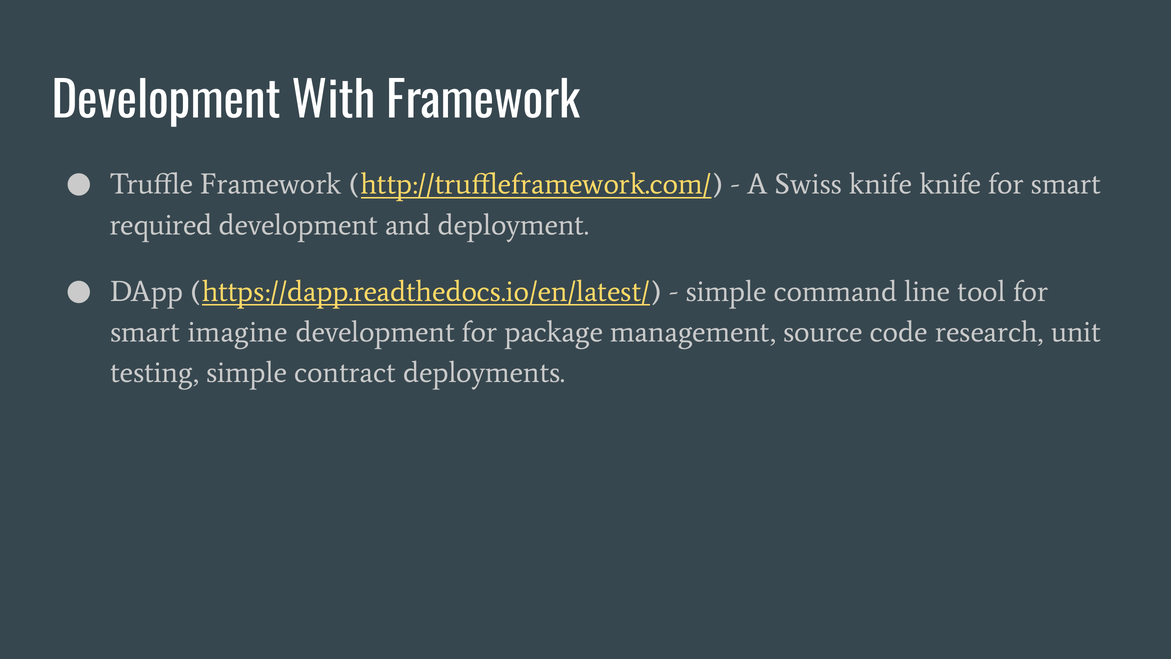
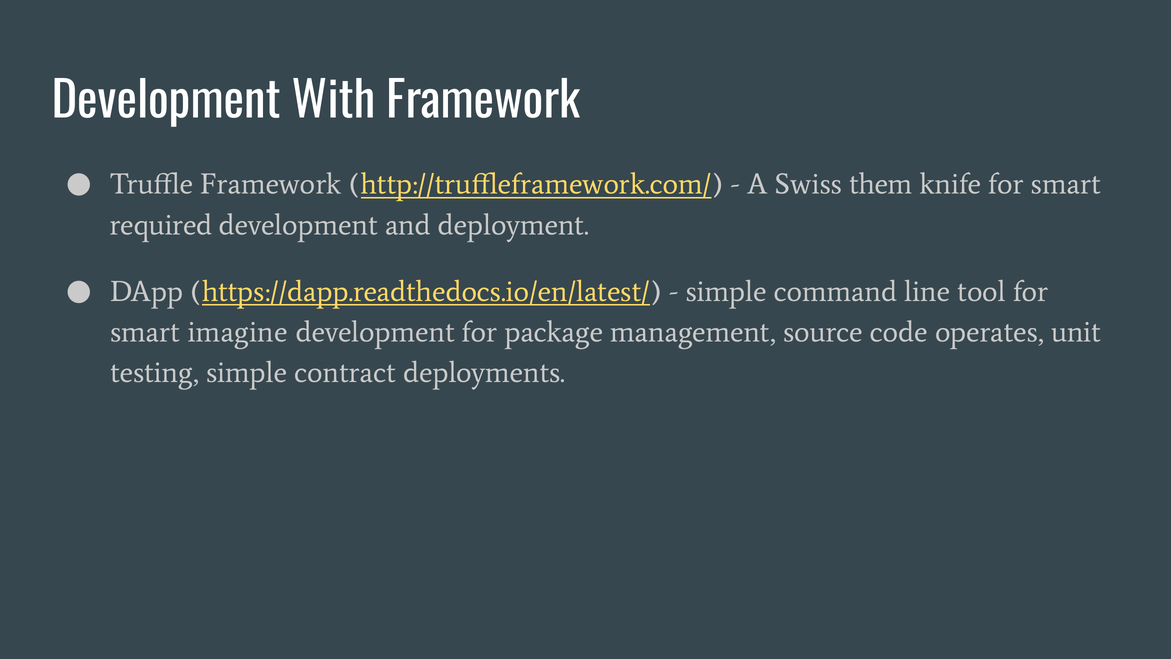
Swiss knife: knife -> them
research: research -> operates
